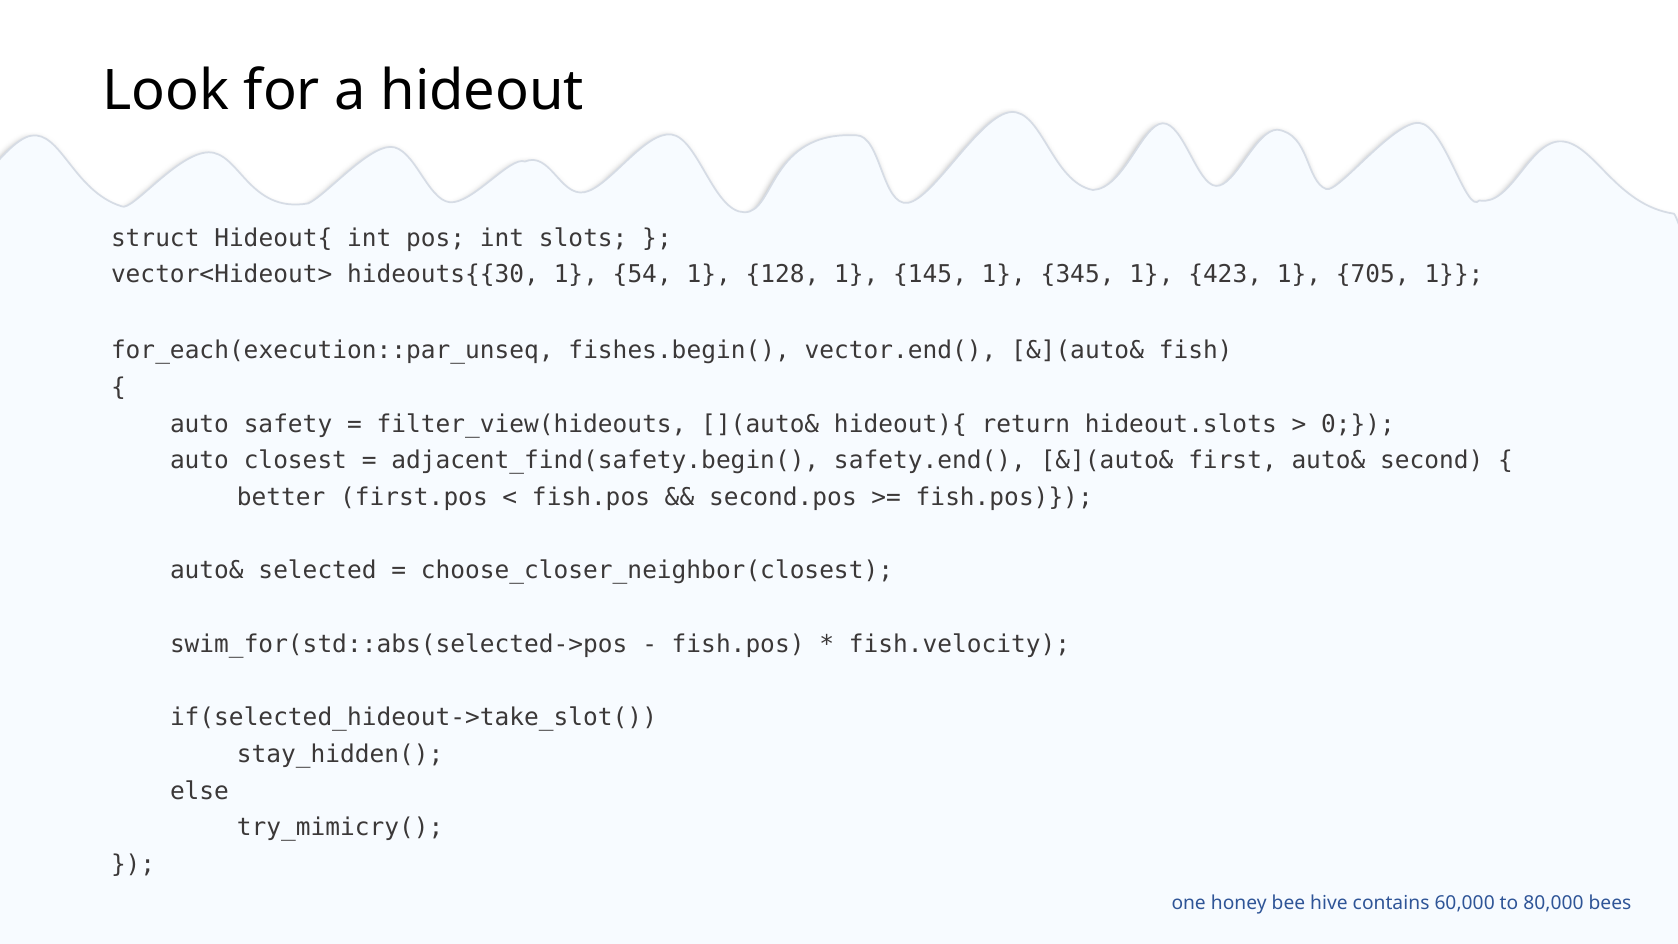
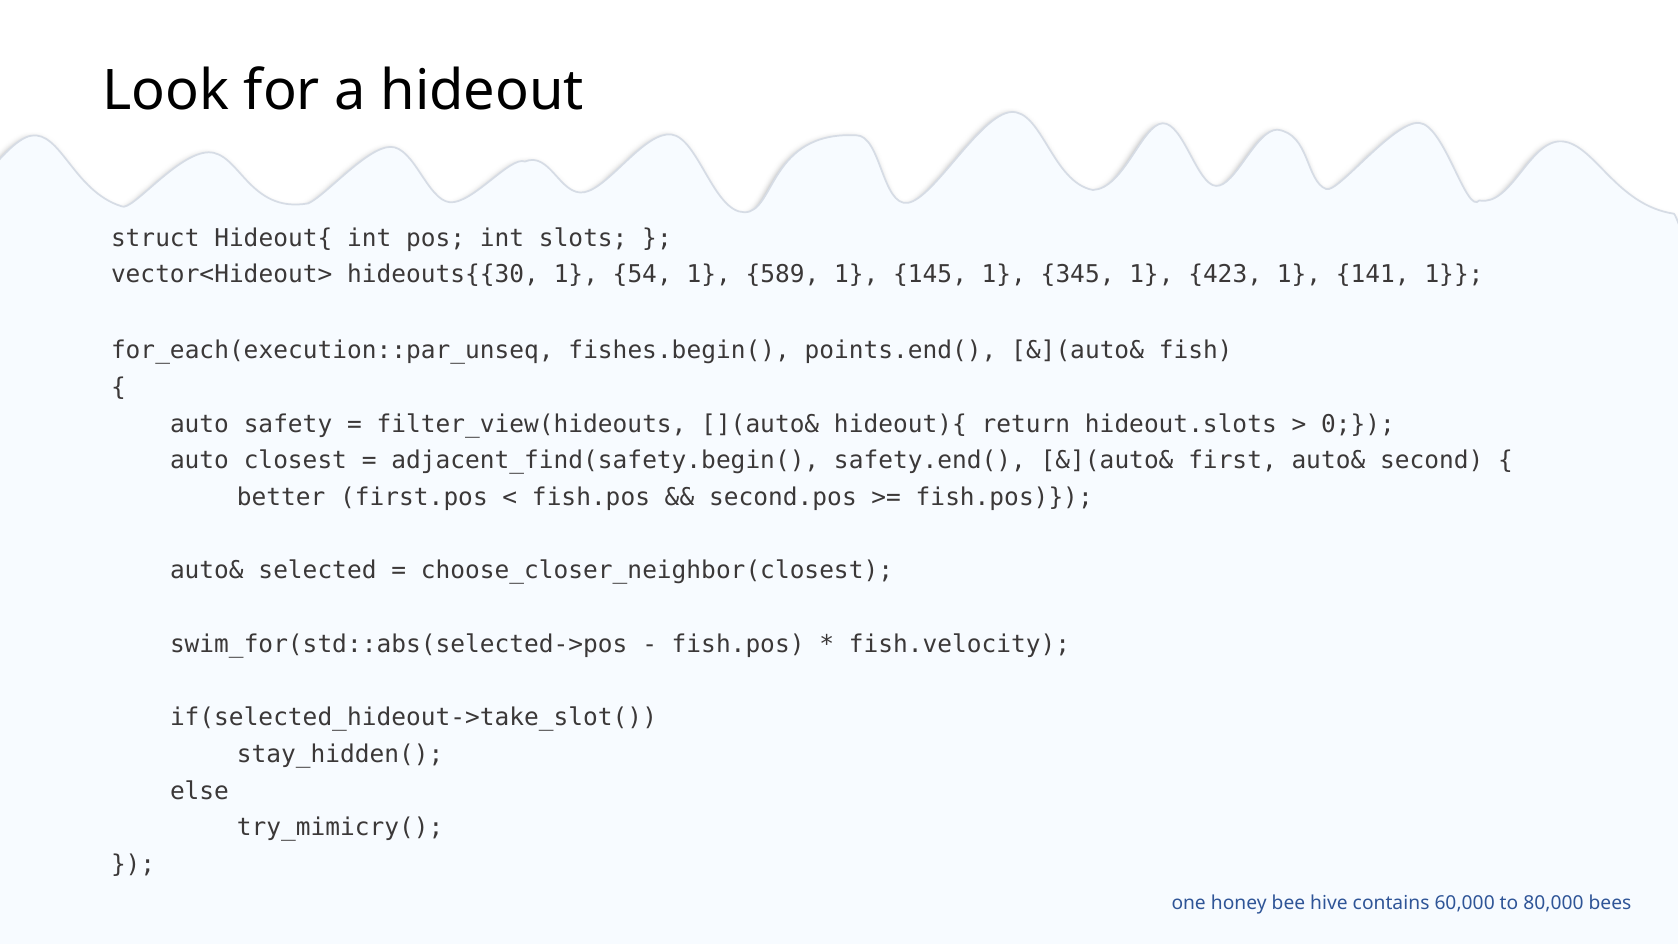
128: 128 -> 589
705: 705 -> 141
vector.end(: vector.end( -> points.end(
